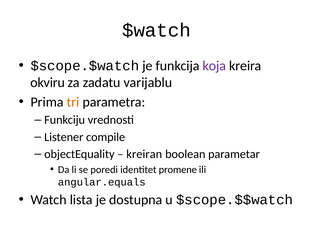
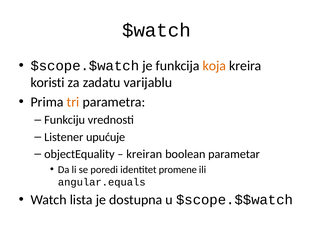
koja colour: purple -> orange
okviru: okviru -> koristi
compile: compile -> upućuje
